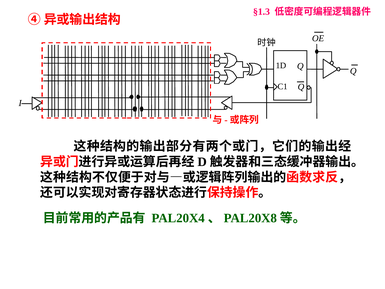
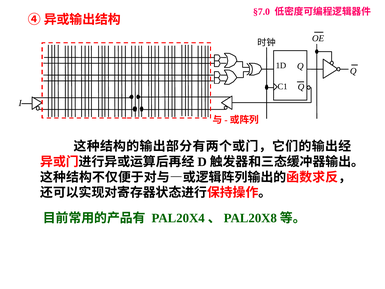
§1.3: §1.3 -> §7.0
